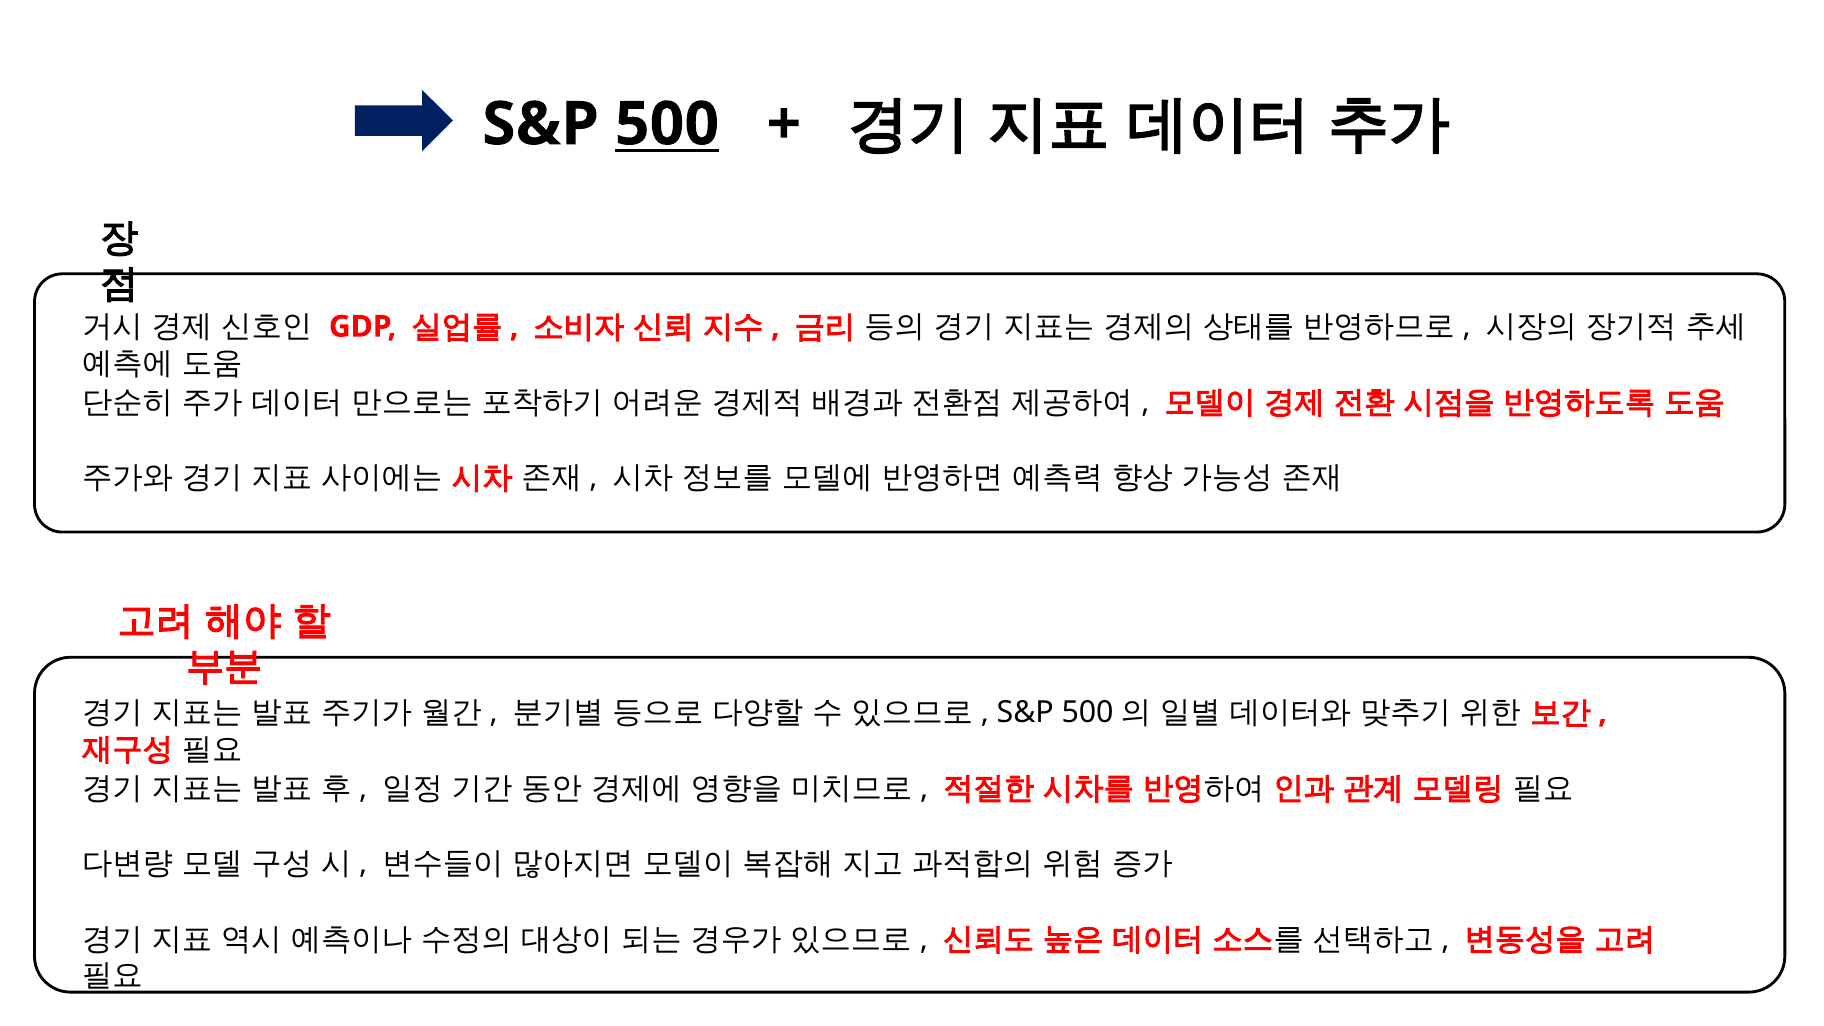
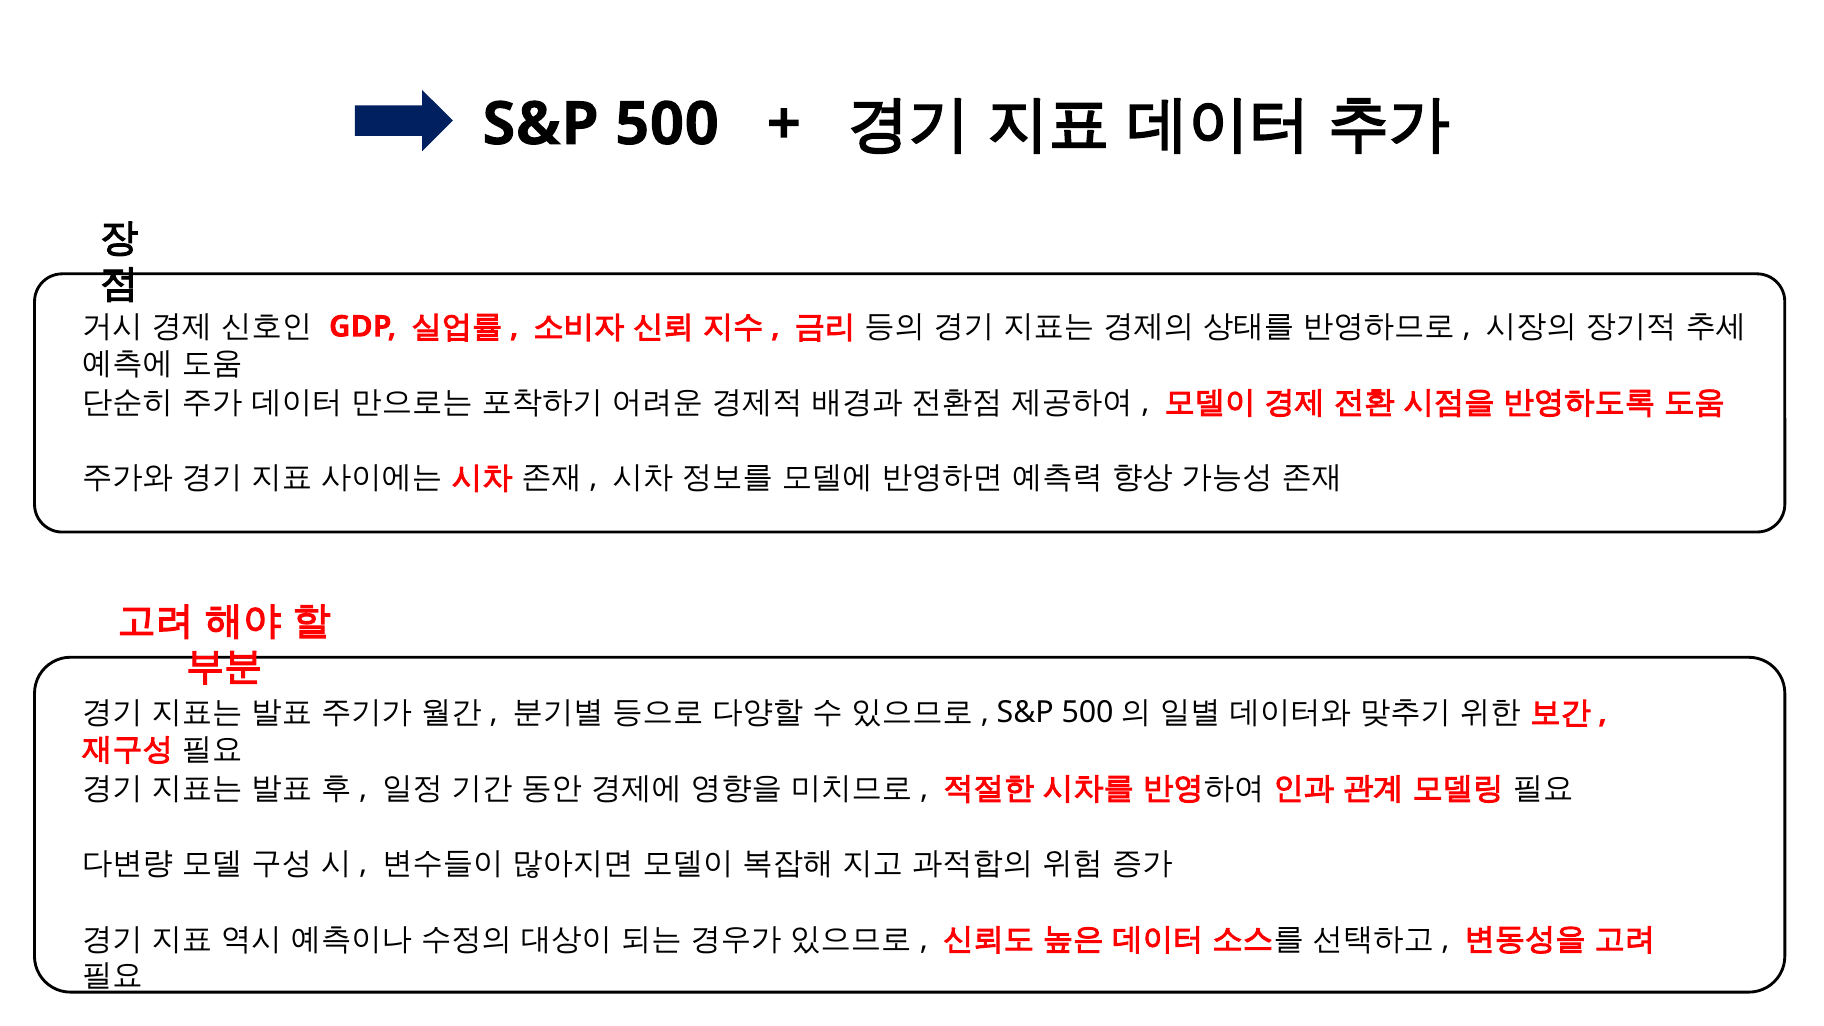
500 underline: present -> none
